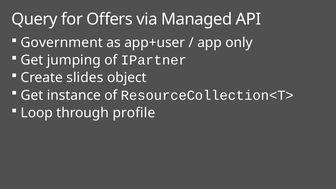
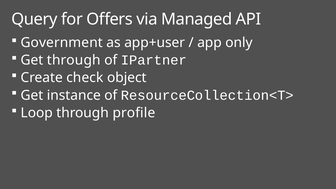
Get jumping: jumping -> through
slides: slides -> check
